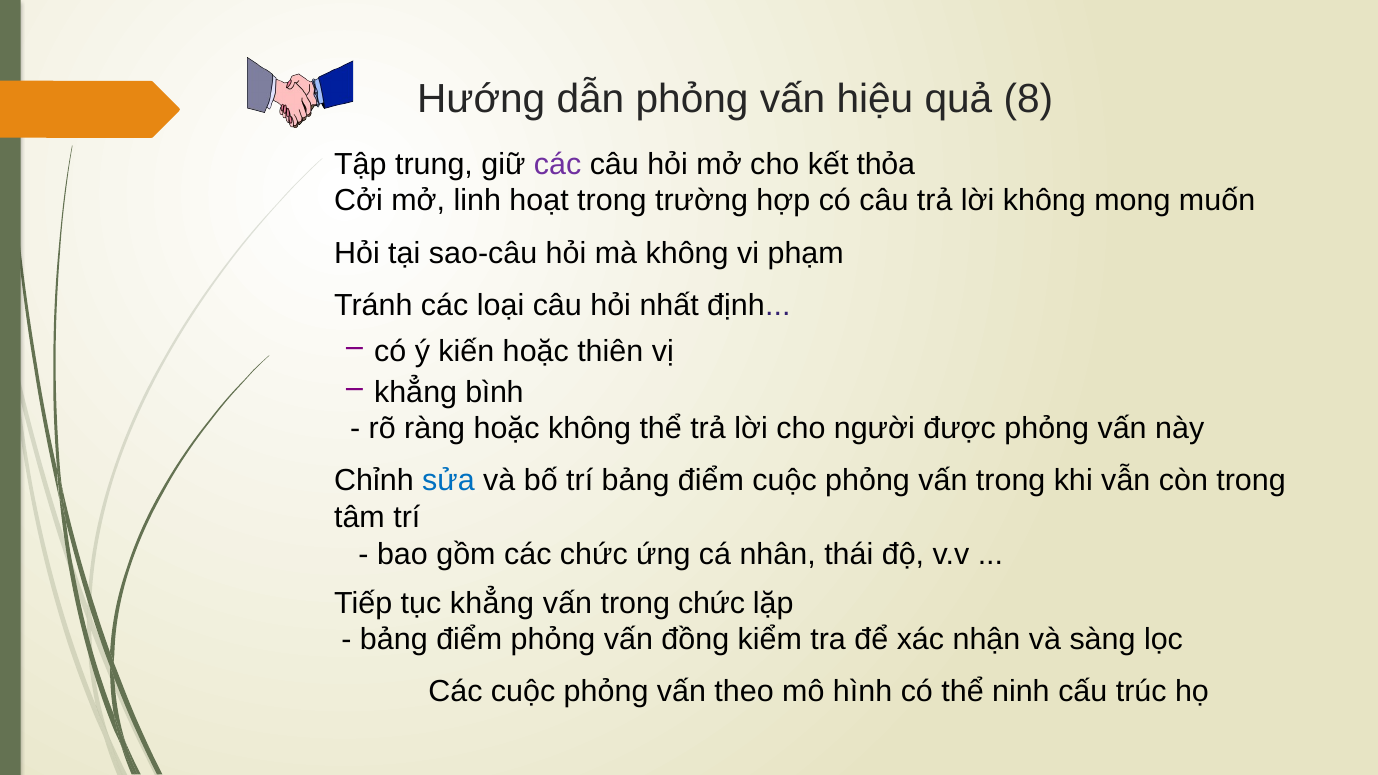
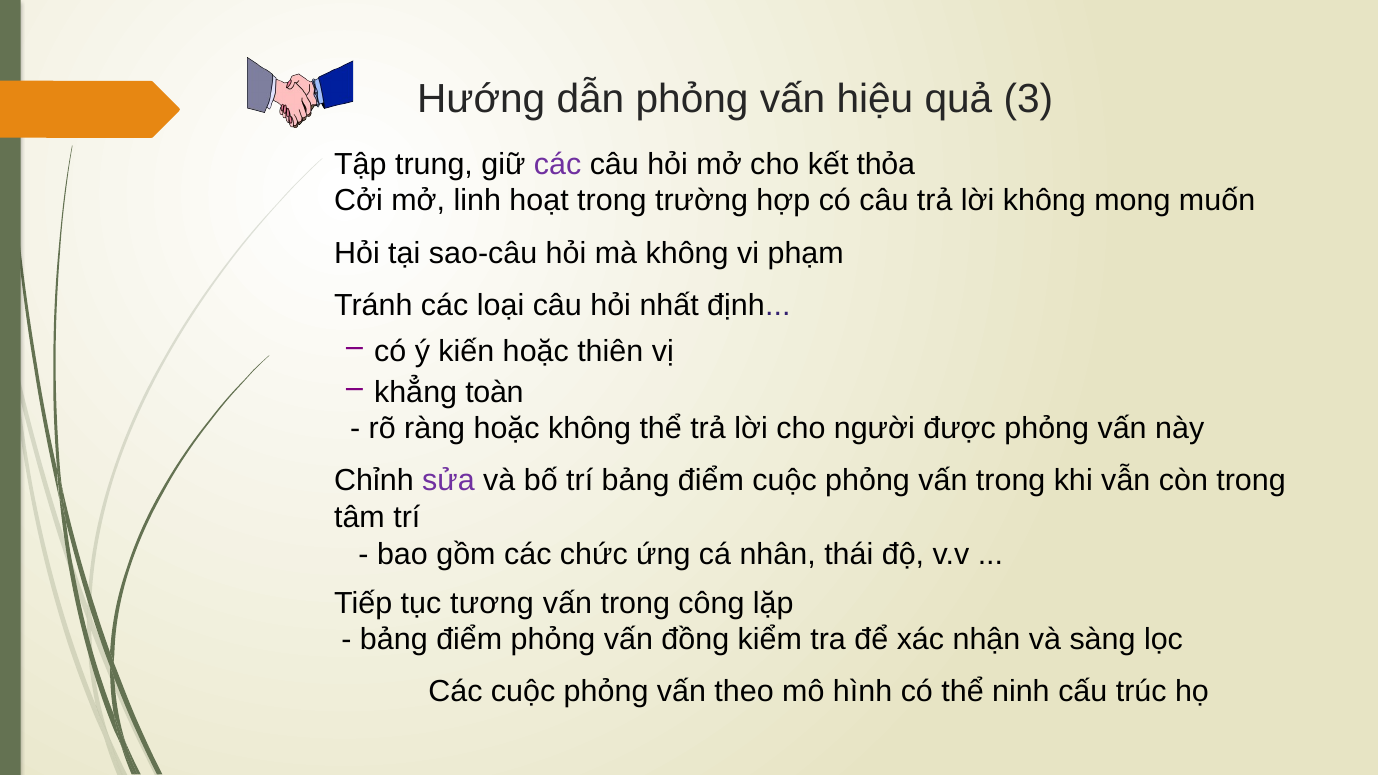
quả 8: 8 -> 3
bình: bình -> toàn
sửa colour: blue -> purple
tục khẳng: khẳng -> tương
trong chức: chức -> công
